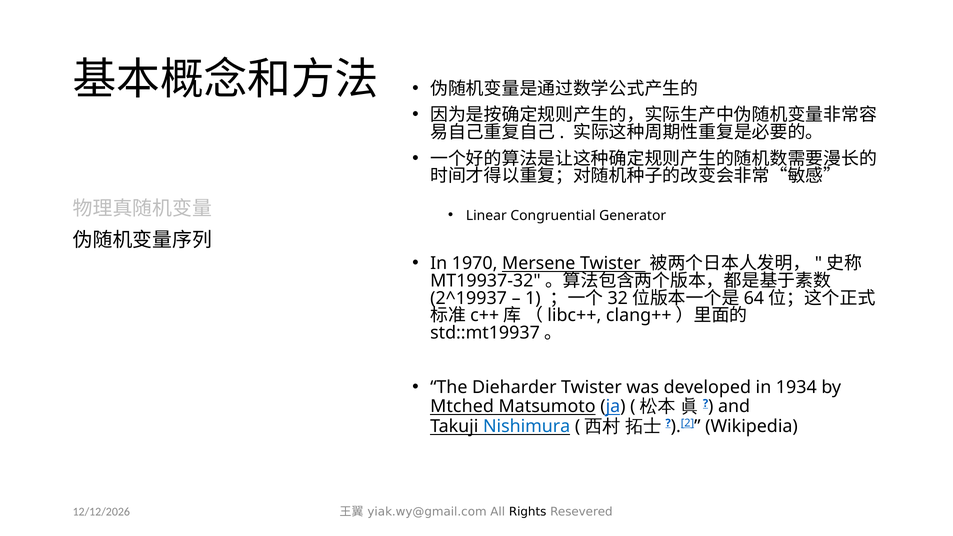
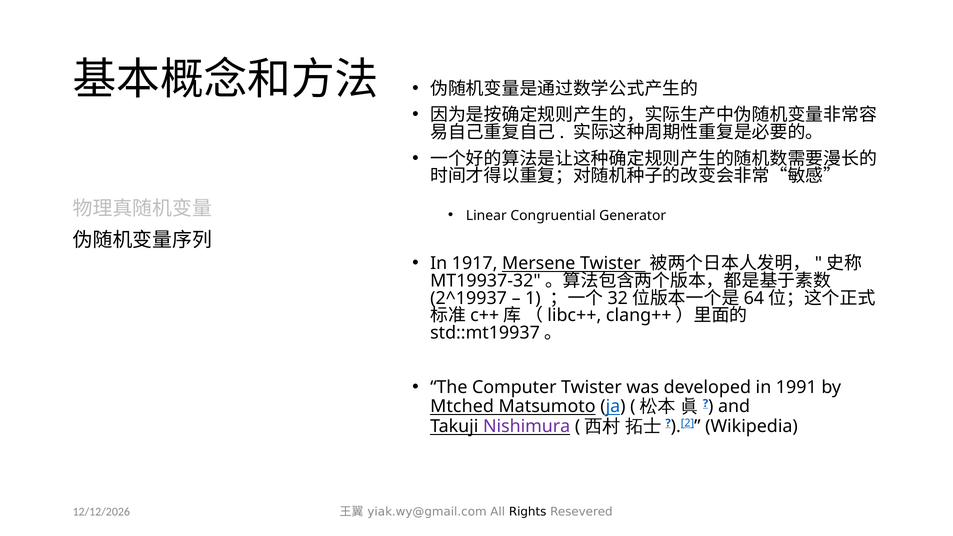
1970: 1970 -> 1917
Dieharder: Dieharder -> Computer
1934: 1934 -> 1991
Nishimura colour: blue -> purple
